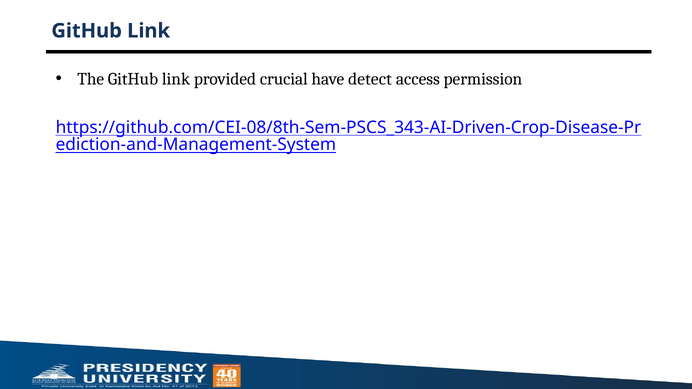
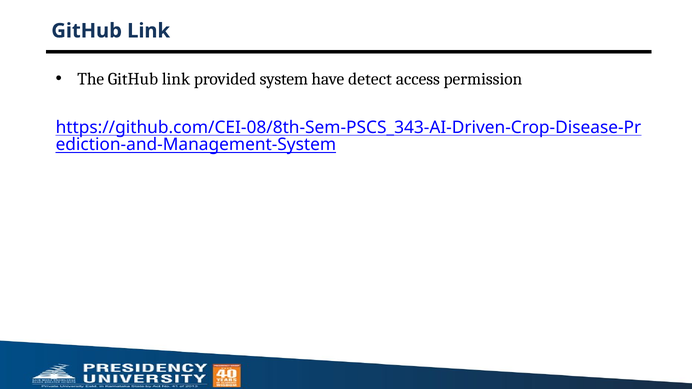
crucial: crucial -> system
